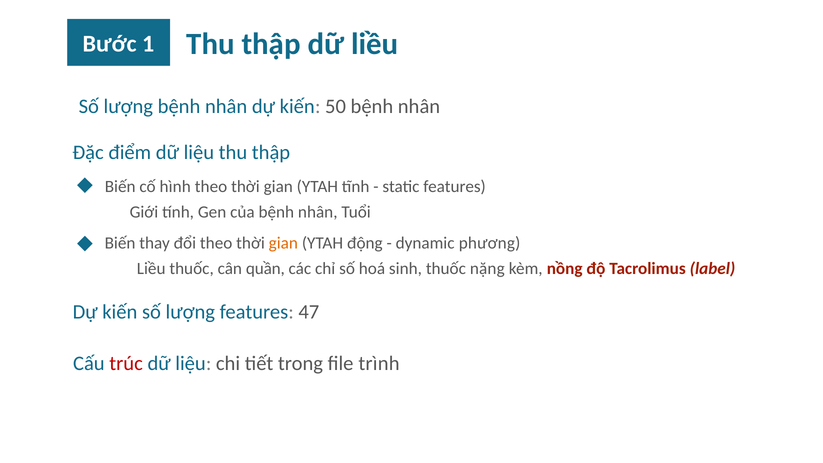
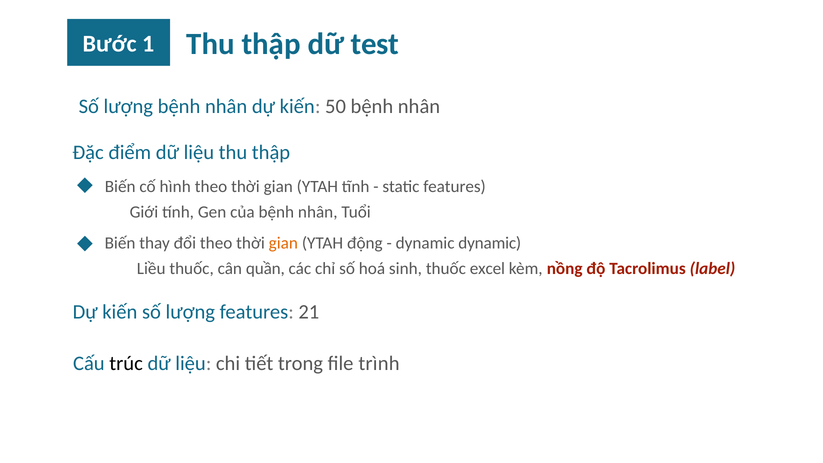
dữ liều: liều -> test
dynamic phương: phương -> dynamic
nặng: nặng -> excel
47: 47 -> 21
trúc colour: red -> black
